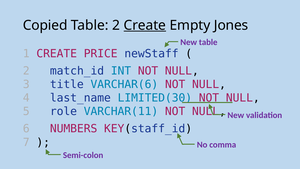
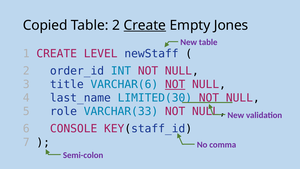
PRICE: PRICE -> LEVEL
match_id: match_id -> order_id
NOT at (175, 84) underline: none -> present
VARCHAR(11: VARCHAR(11 -> VARCHAR(33
NUMBERS: NUMBERS -> CONSOLE
